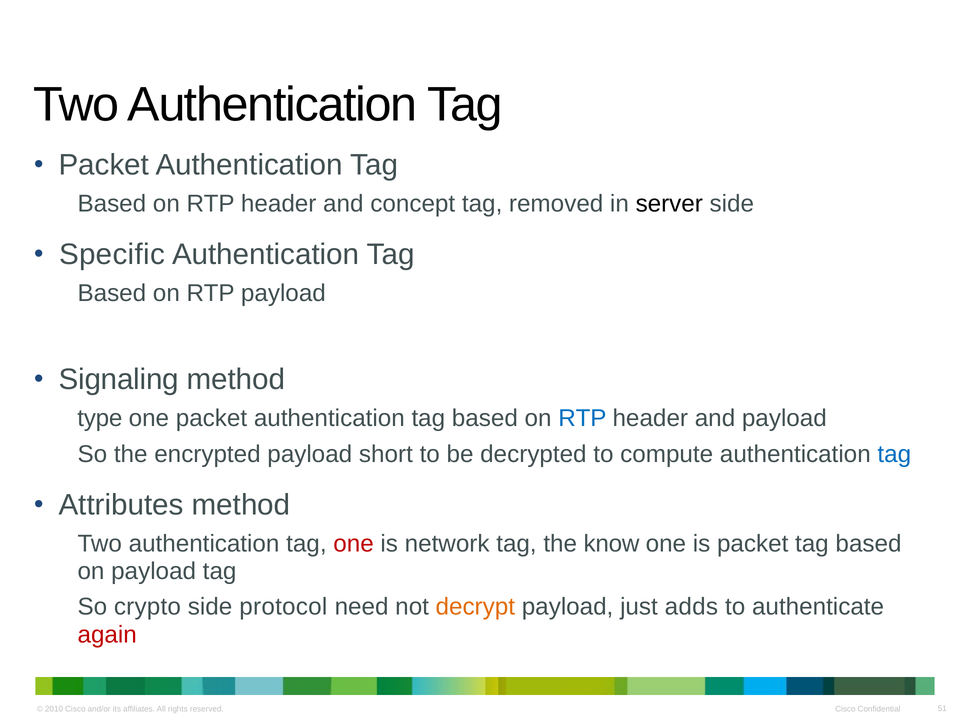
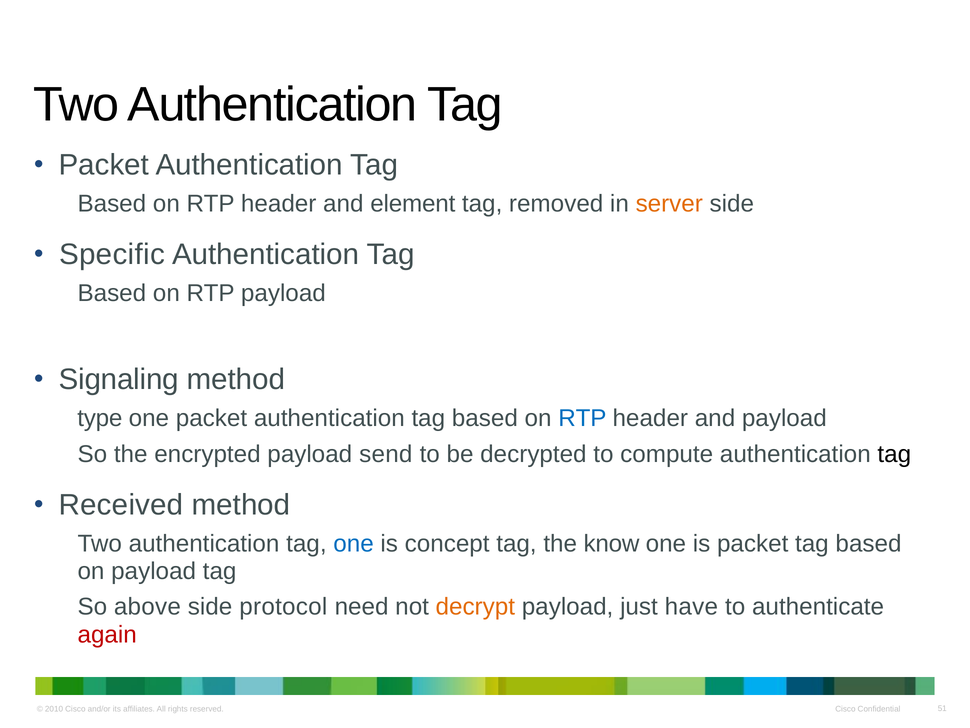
concept: concept -> element
server colour: black -> orange
short: short -> send
tag at (894, 454) colour: blue -> black
Attributes: Attributes -> Received
one at (354, 543) colour: red -> blue
network: network -> concept
crypto: crypto -> above
adds: adds -> have
